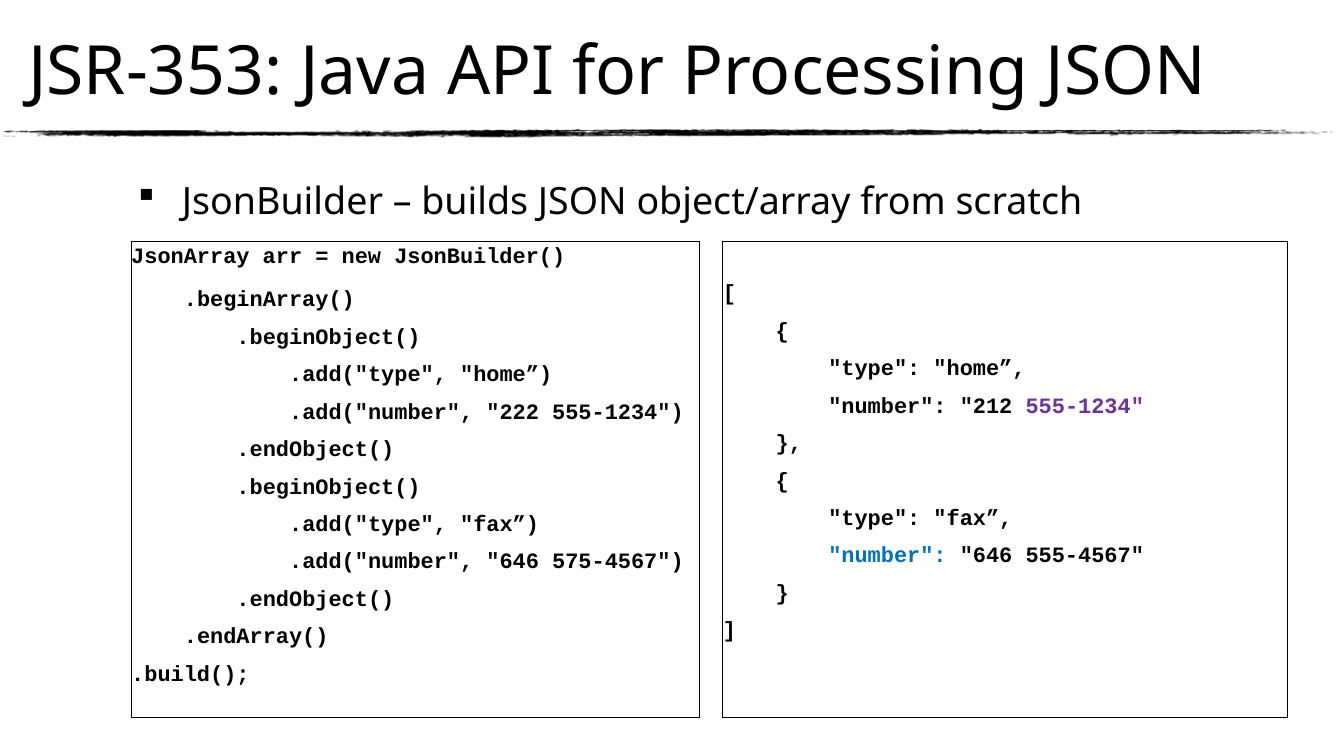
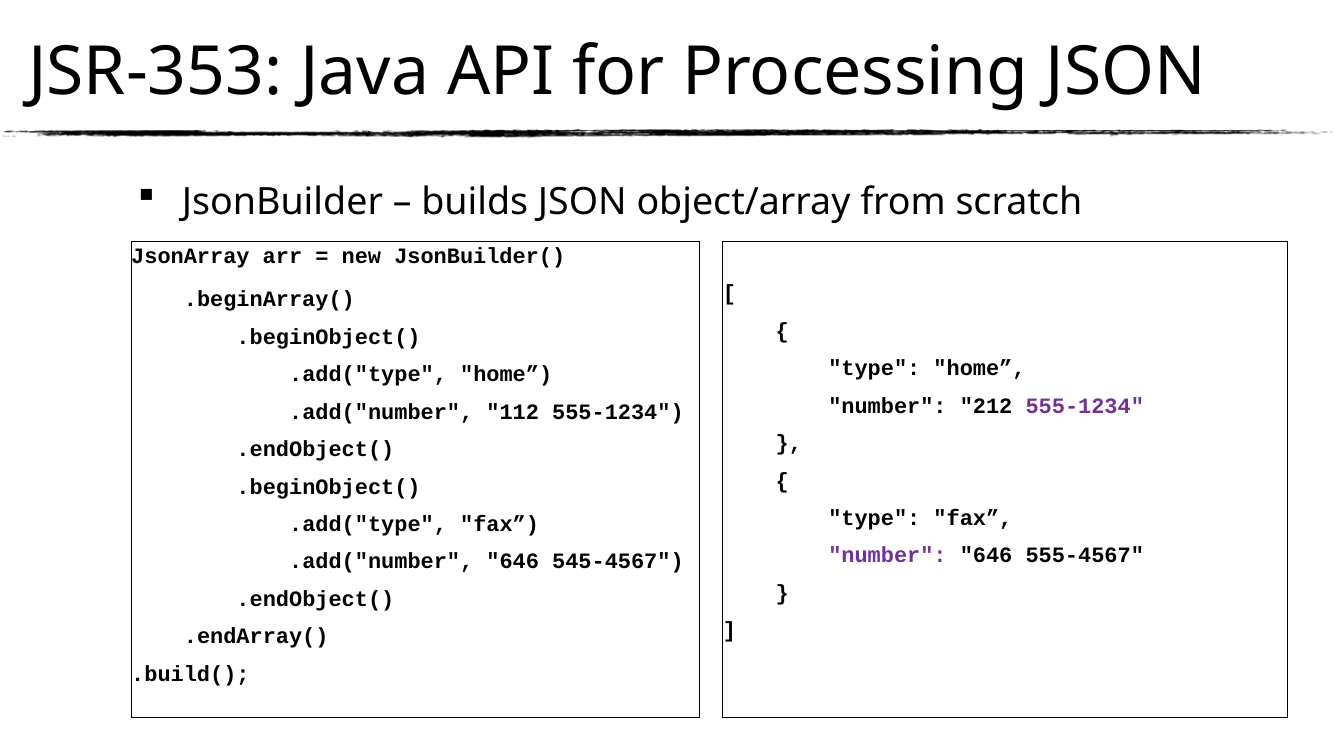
222: 222 -> 112
number at (887, 556) colour: blue -> purple
575-4567: 575-4567 -> 545-4567
